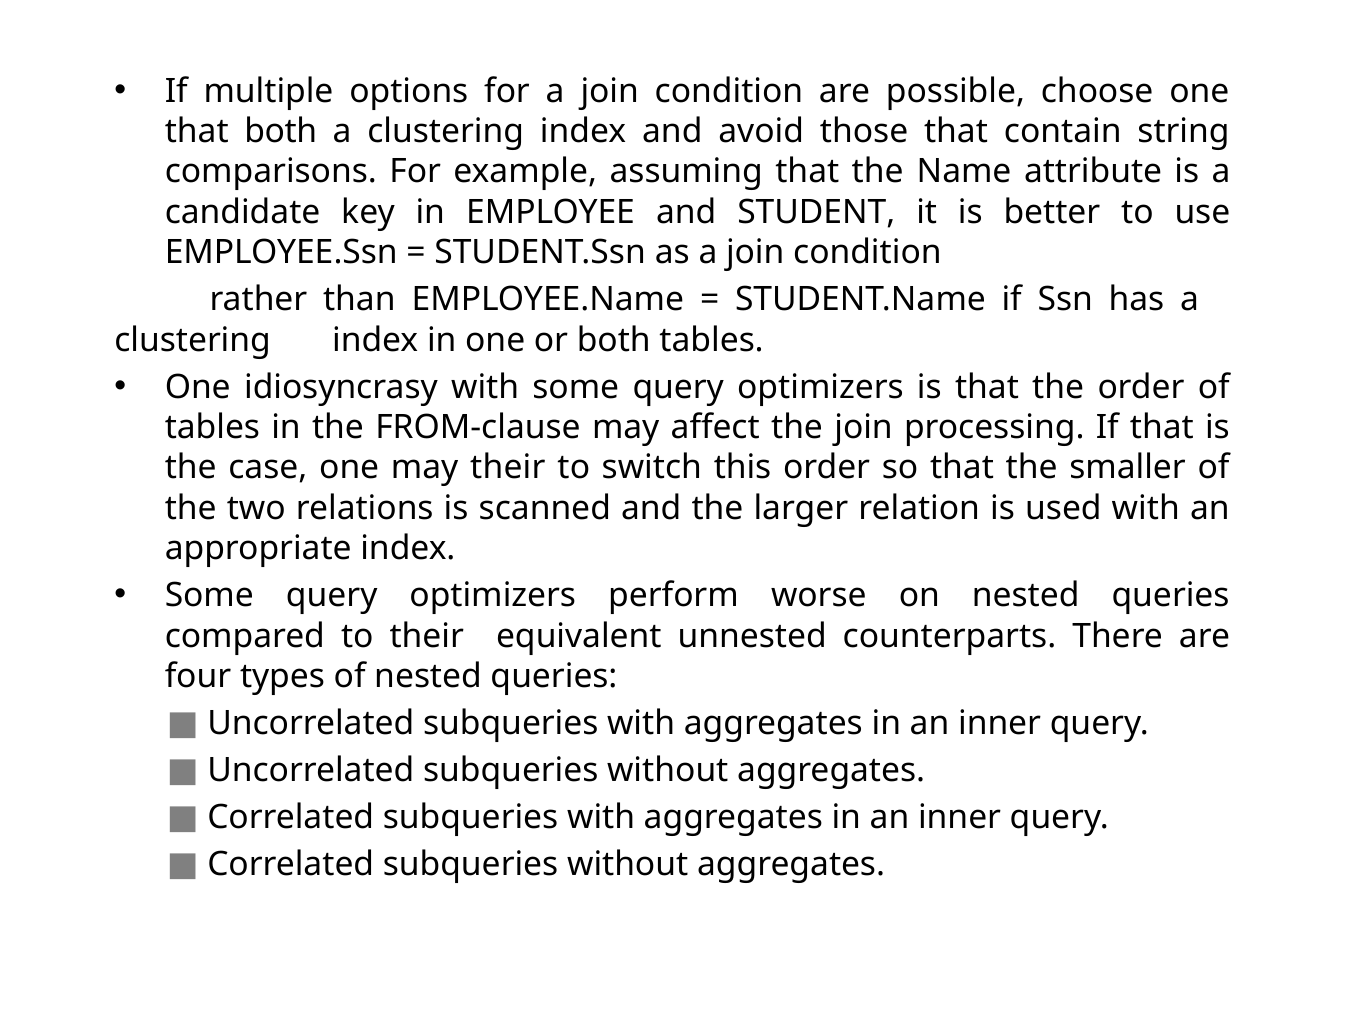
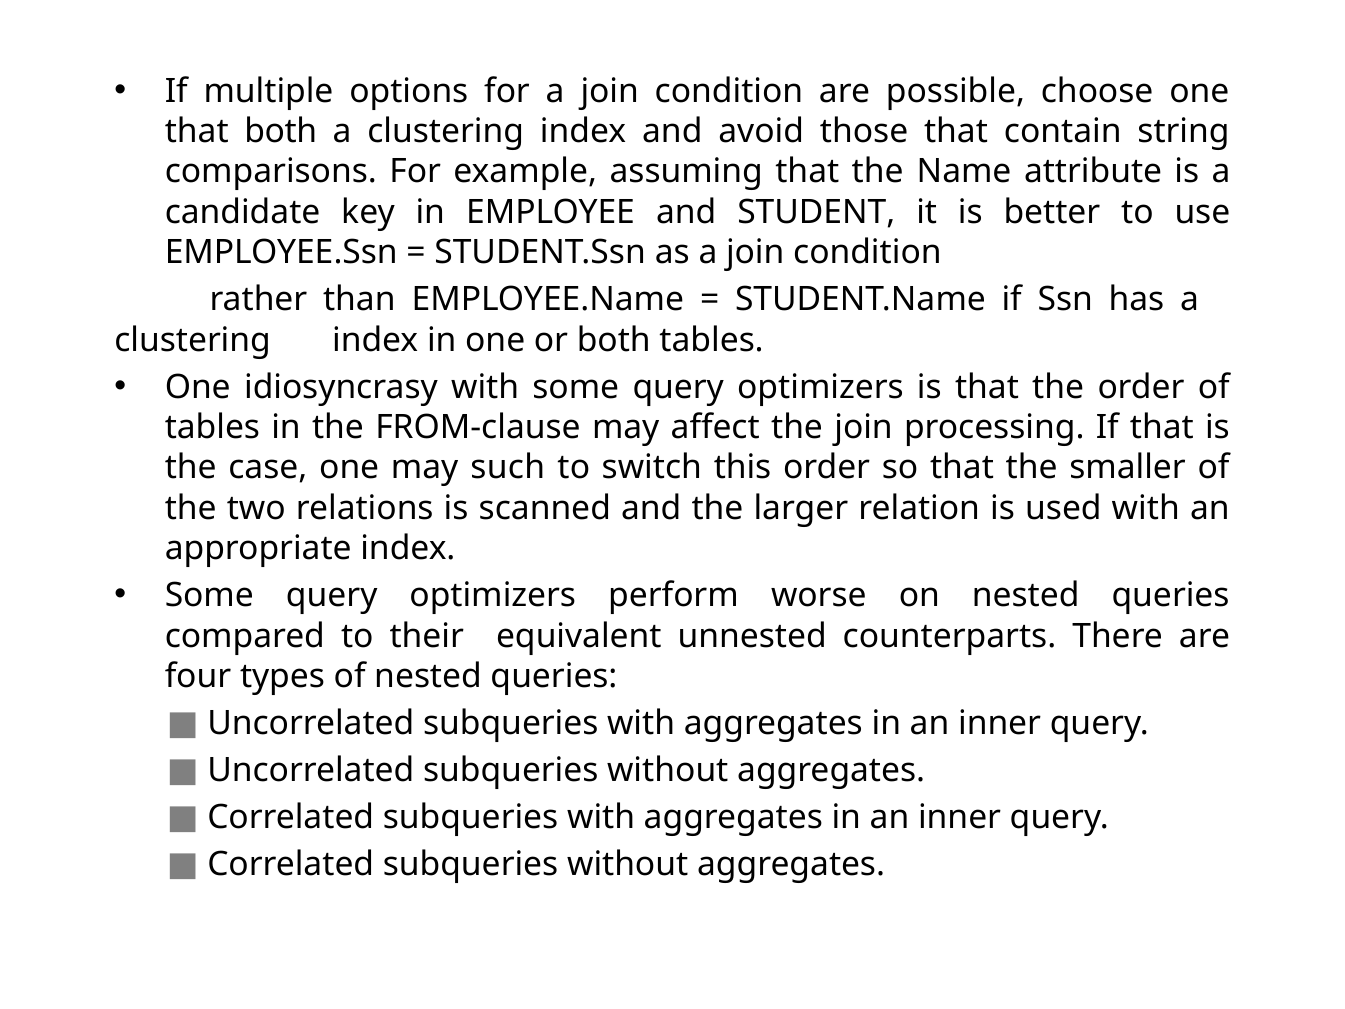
may their: their -> such
